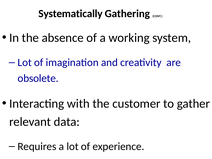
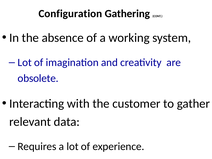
Systematically: Systematically -> Configuration
